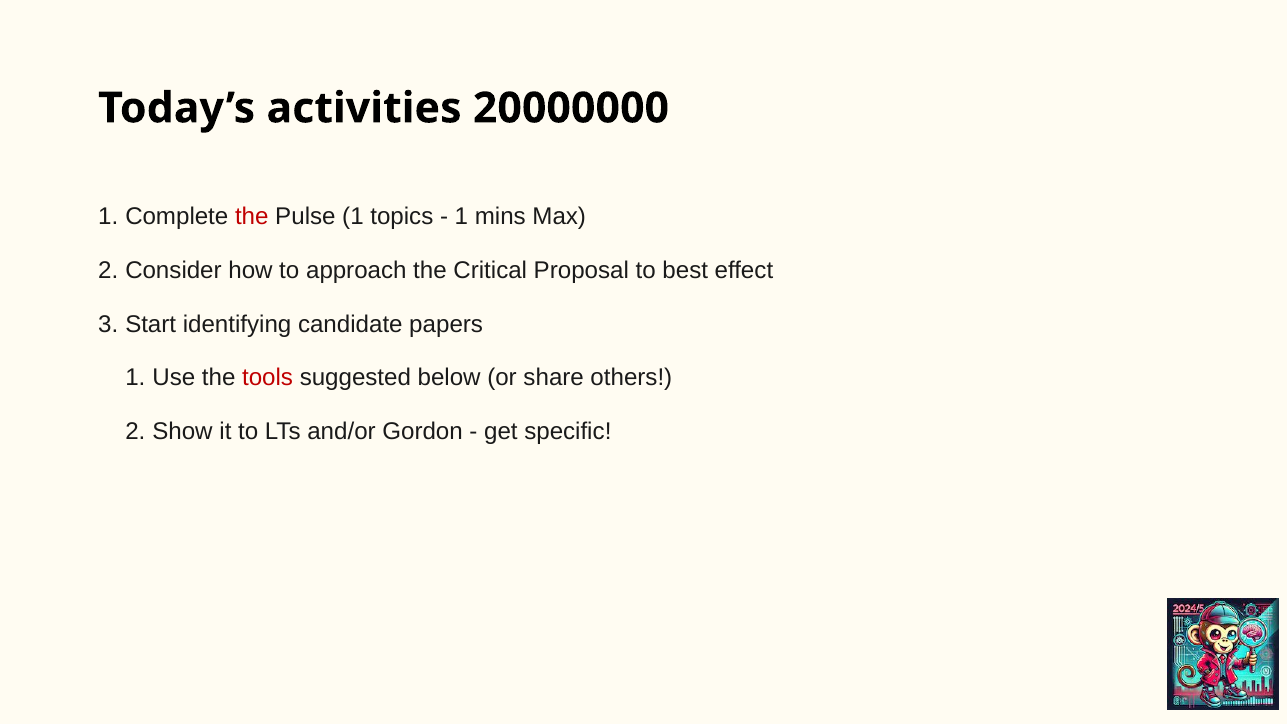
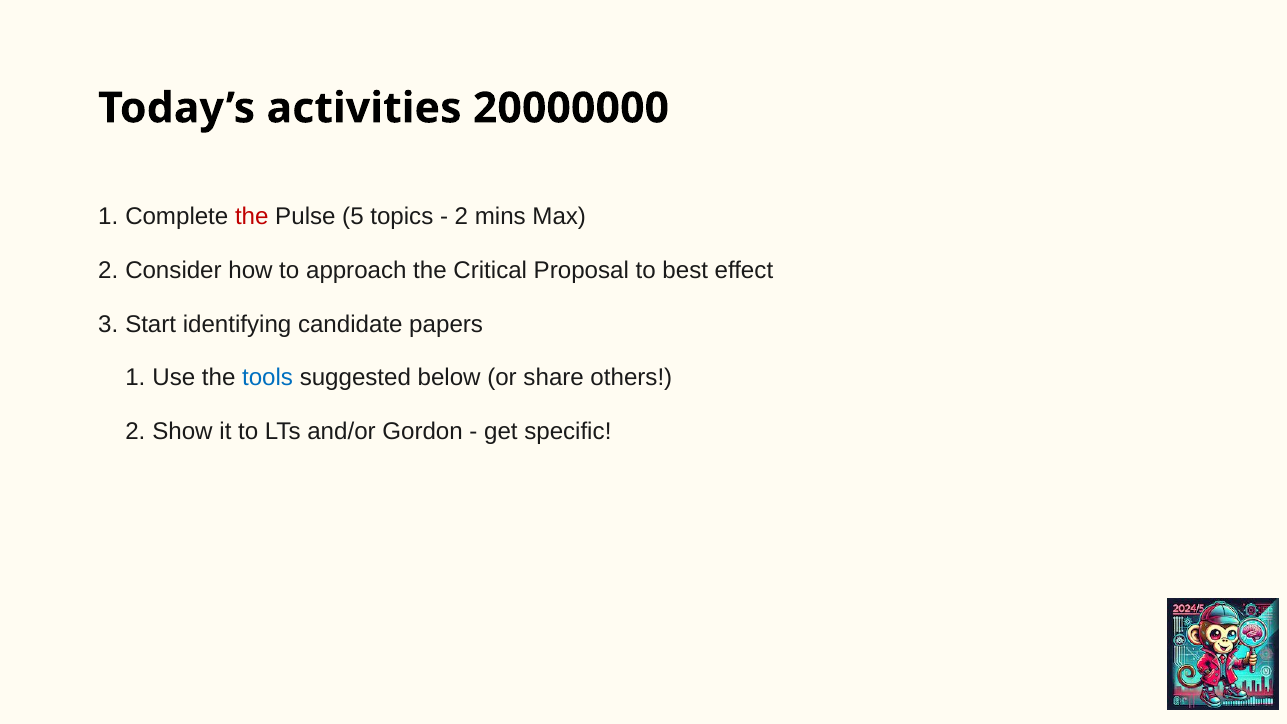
Pulse 1: 1 -> 5
1 at (461, 217): 1 -> 2
tools colour: red -> blue
